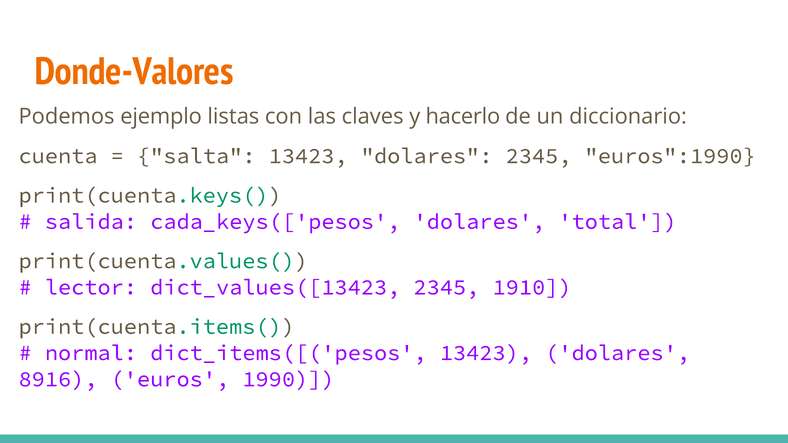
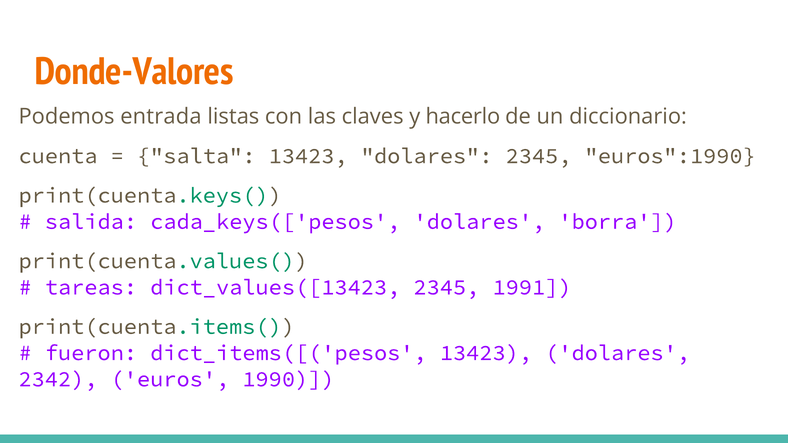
ejemplo: ejemplo -> entrada
total: total -> borra
lector: lector -> tareas
1910: 1910 -> 1991
normal: normal -> fueron
8916: 8916 -> 2342
